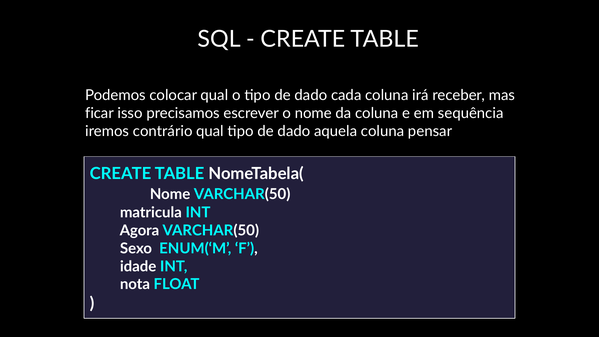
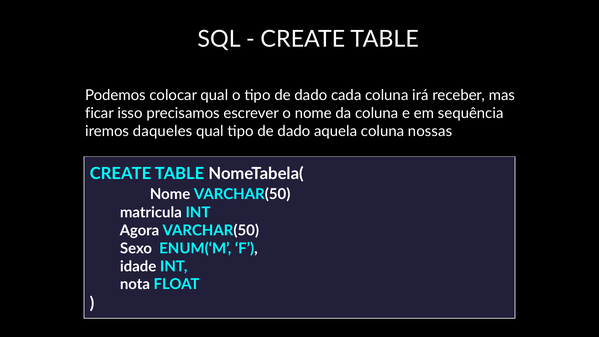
contrário: contrário -> daqueles
pensar: pensar -> nossas
